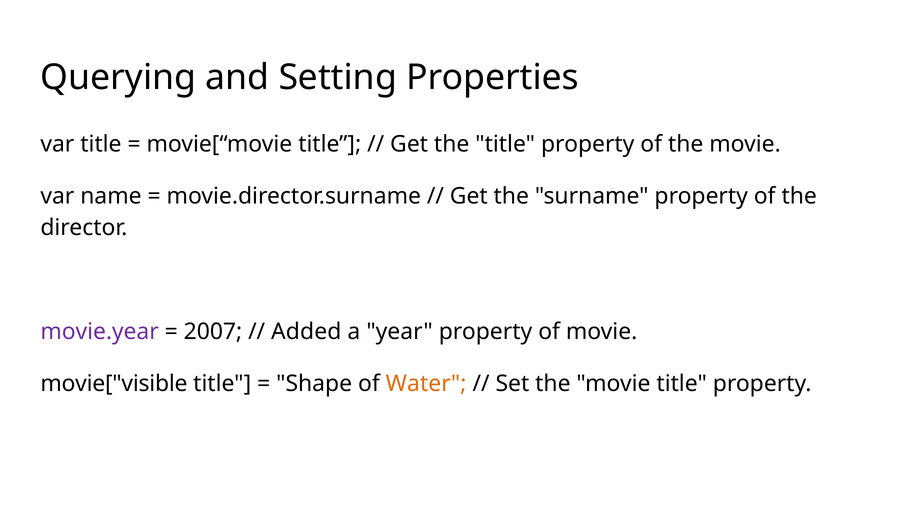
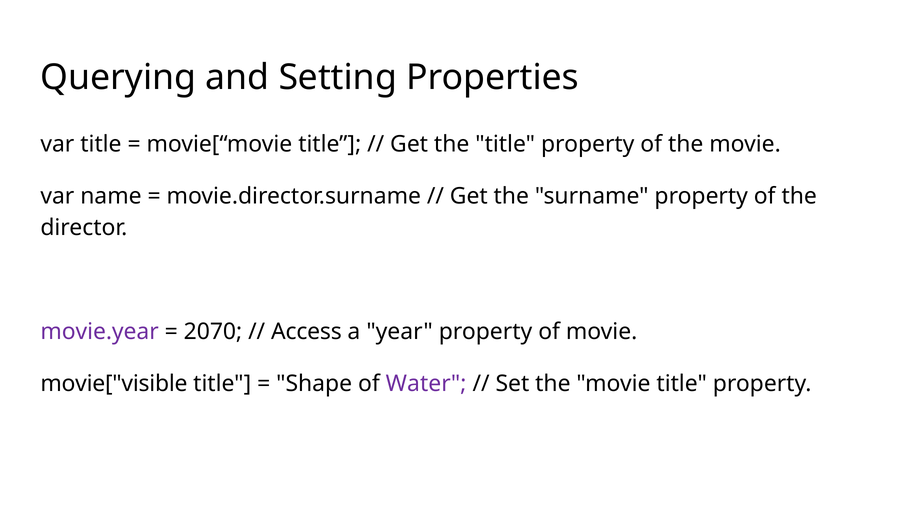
2007: 2007 -> 2070
Added: Added -> Access
Water colour: orange -> purple
